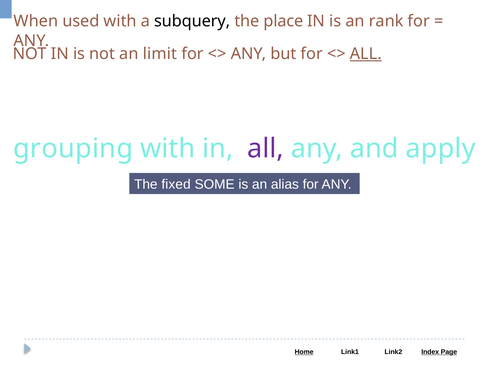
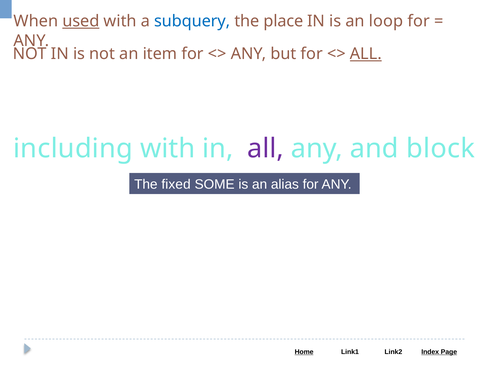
used underline: none -> present
subquery colour: black -> blue
rank: rank -> loop
limit: limit -> item
grouping: grouping -> including
apply: apply -> block
